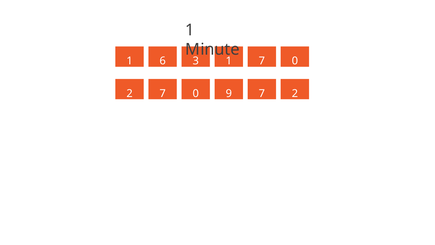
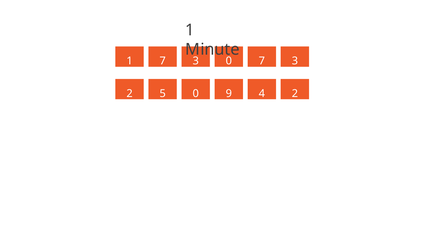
1 6: 6 -> 7
3 1: 1 -> 0
0 at (295, 61): 0 -> 3
2 7: 7 -> 5
9 7: 7 -> 4
